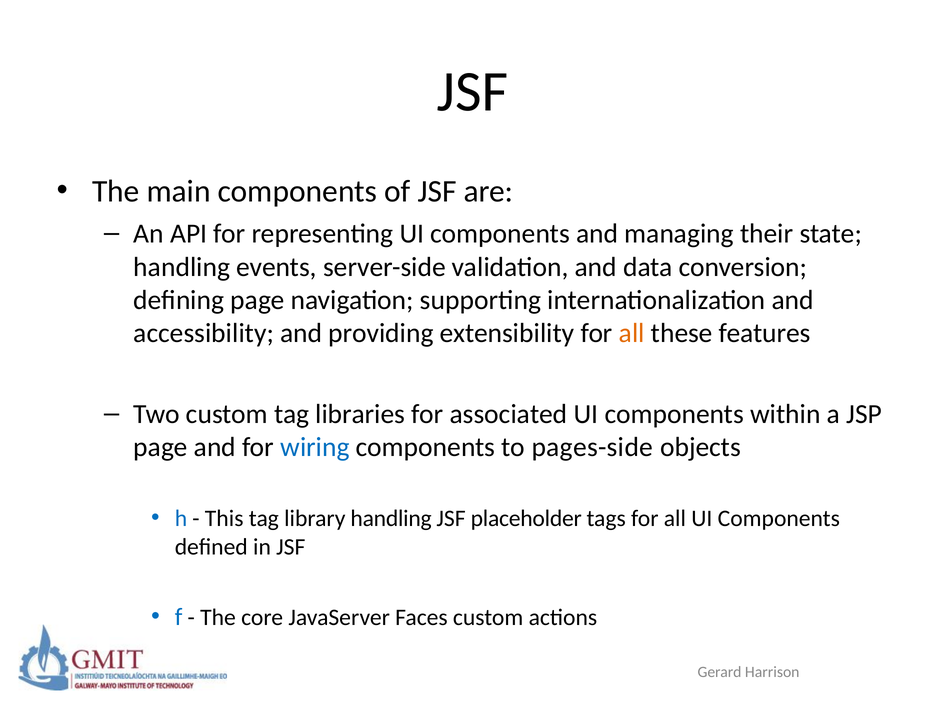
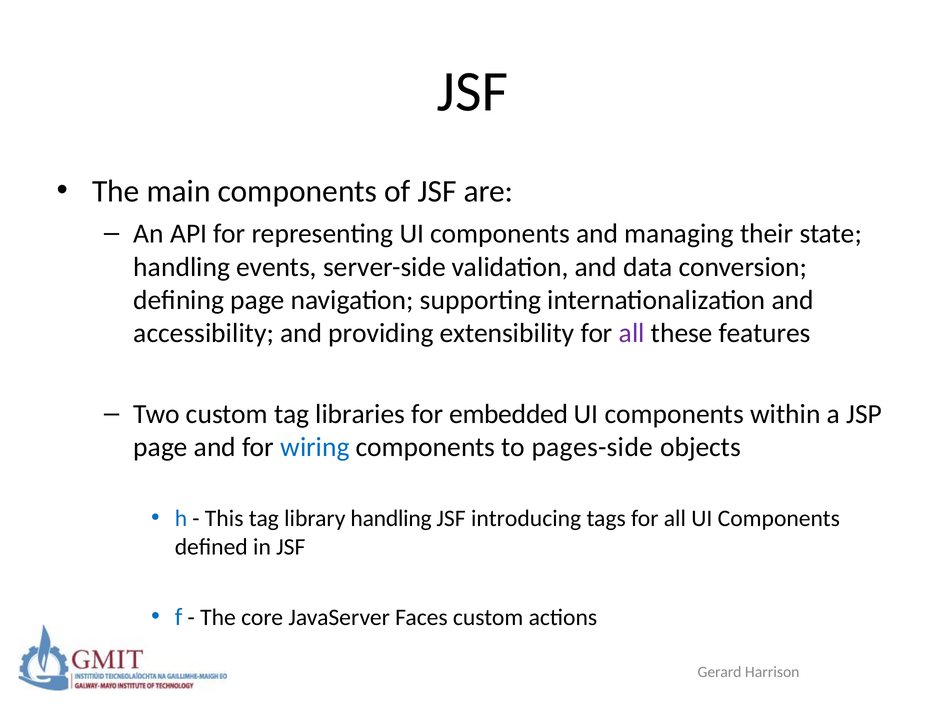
all at (632, 333) colour: orange -> purple
associated: associated -> embedded
placeholder: placeholder -> introducing
